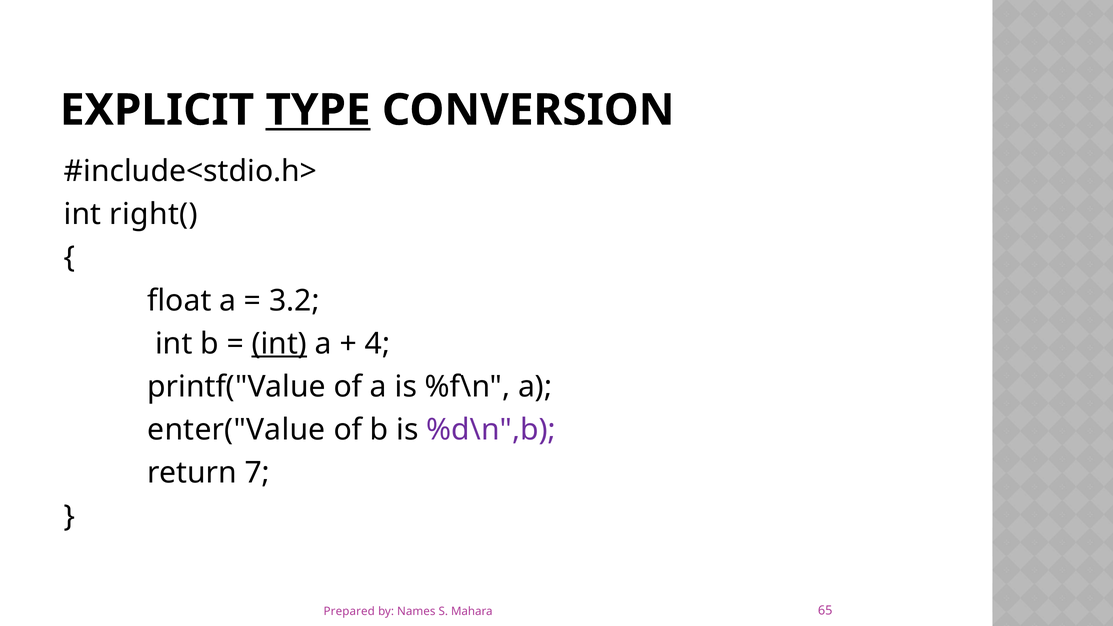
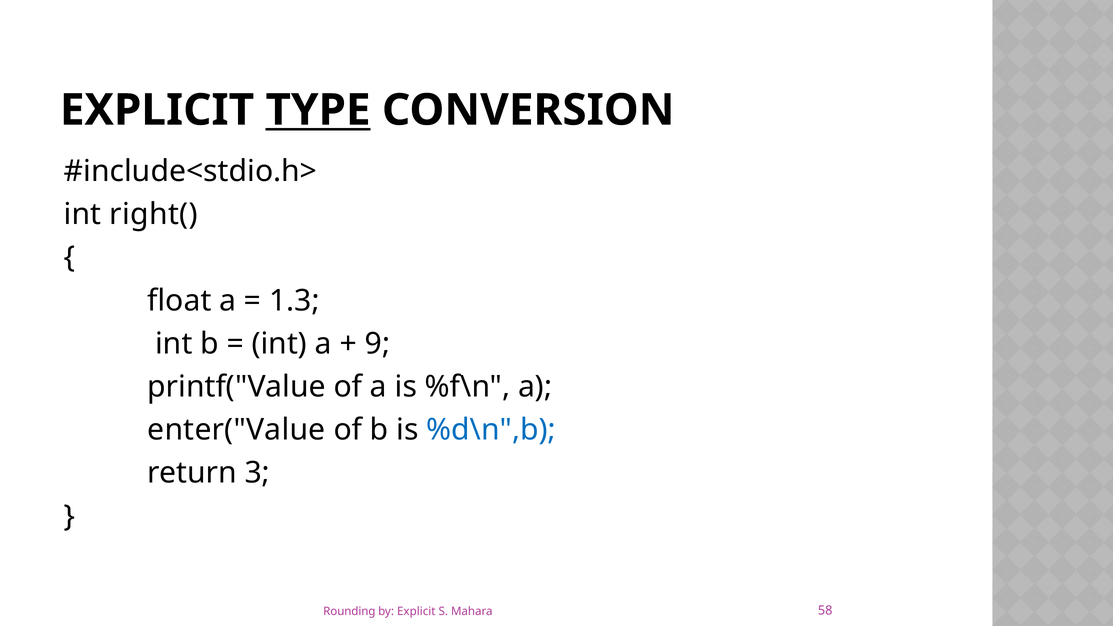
3.2: 3.2 -> 1.3
int at (279, 344) underline: present -> none
4: 4 -> 9
%d\n",b colour: purple -> blue
7: 7 -> 3
Prepared: Prepared -> Rounding
by Names: Names -> Explicit
65: 65 -> 58
